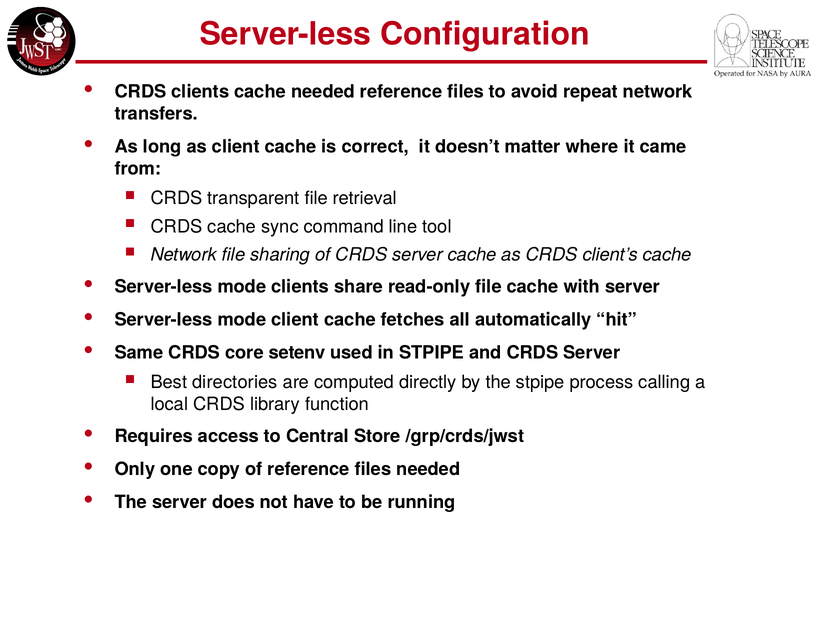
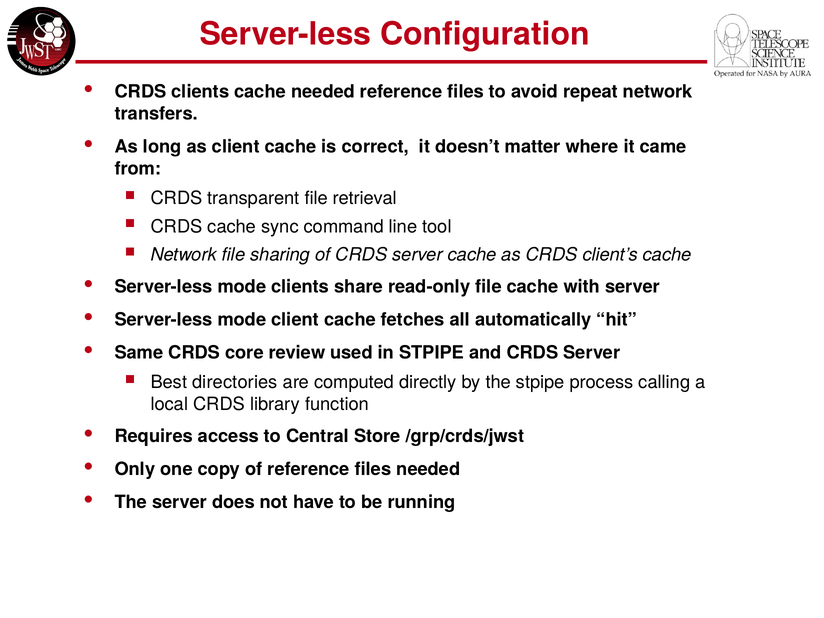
setenv: setenv -> review
